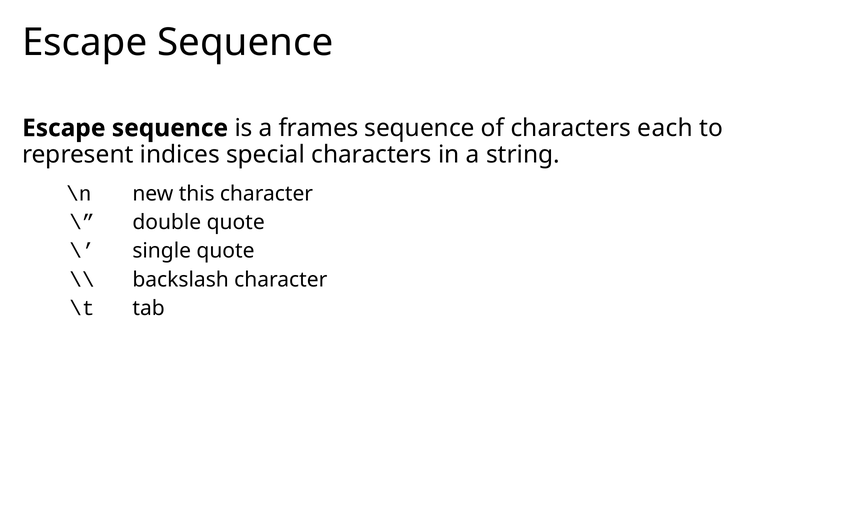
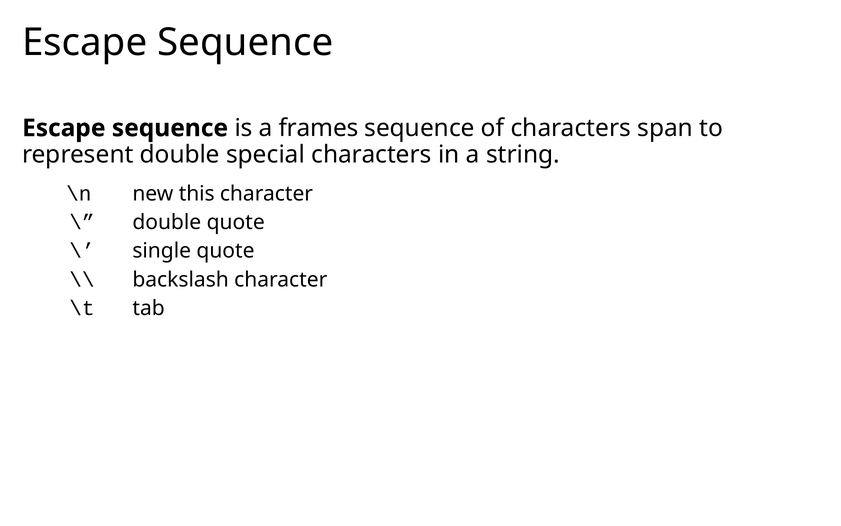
each: each -> span
represent indices: indices -> double
